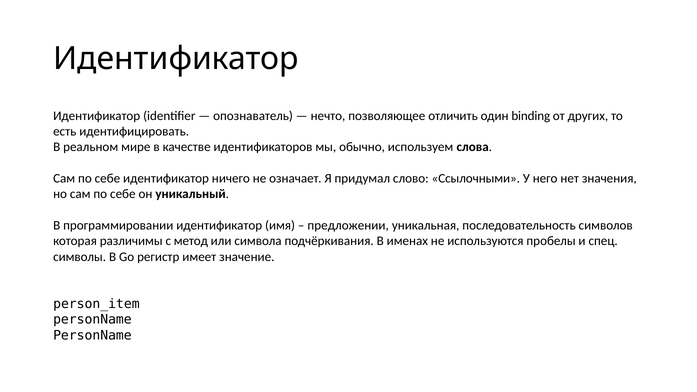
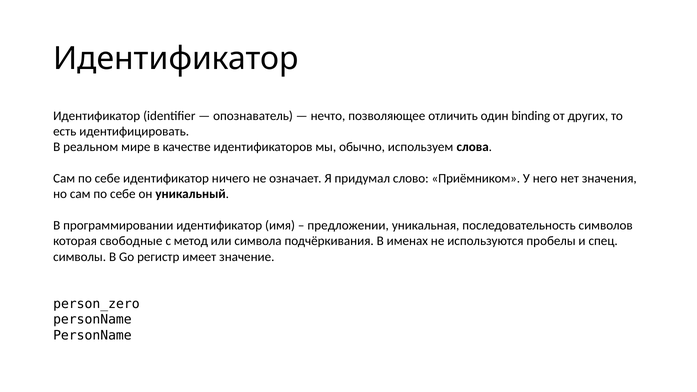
Ссылочными: Ссылочными -> Приёмником
различимы: различимы -> свободные
person_item: person_item -> person_zero
